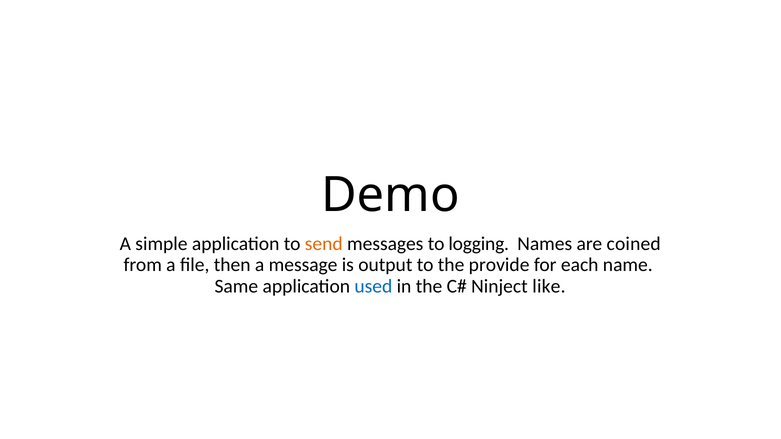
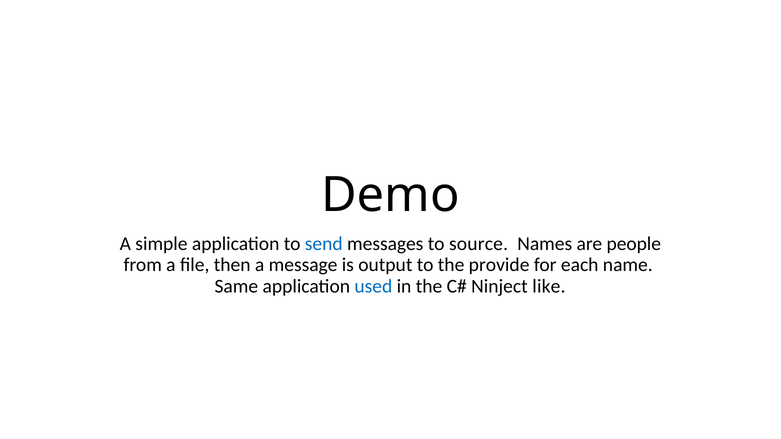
send colour: orange -> blue
logging: logging -> source
coined: coined -> people
